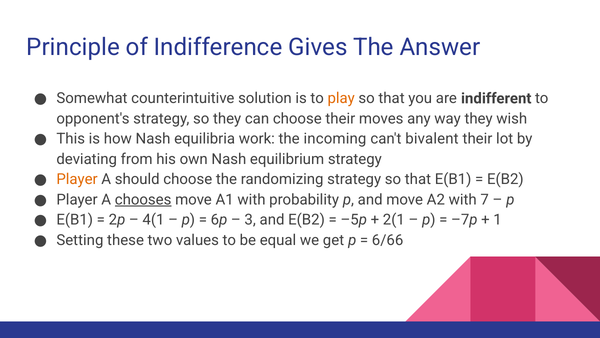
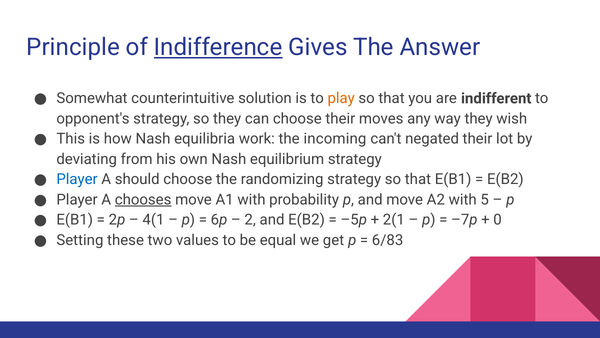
Indifference underline: none -> present
bivalent: bivalent -> negated
Player at (77, 179) colour: orange -> blue
7: 7 -> 5
3: 3 -> 2
1: 1 -> 0
6/66: 6/66 -> 6/83
